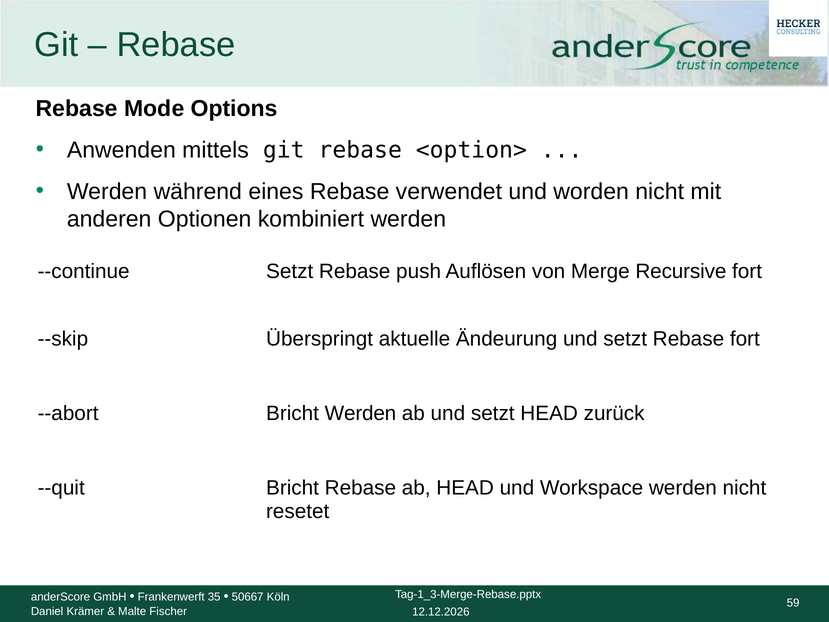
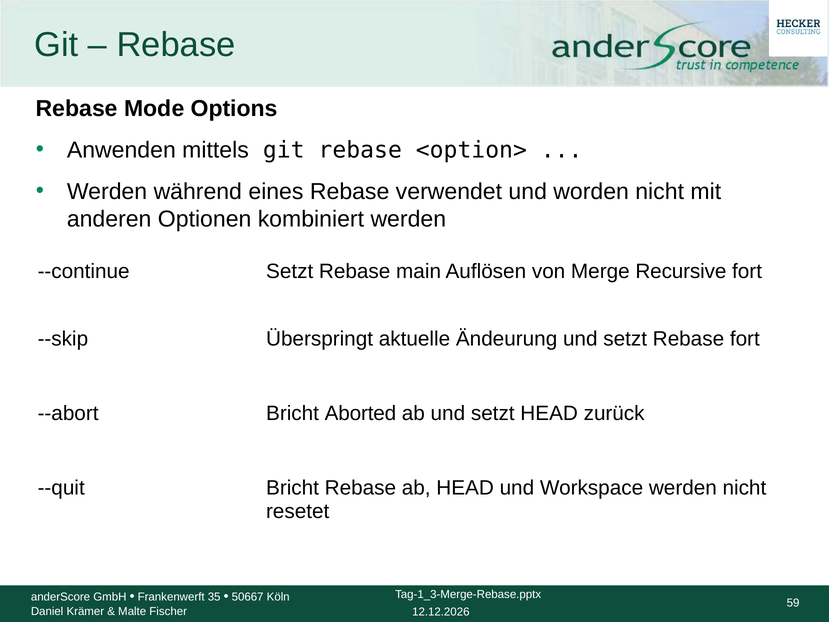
push: push -> main
Bricht Werden: Werden -> Aborted
